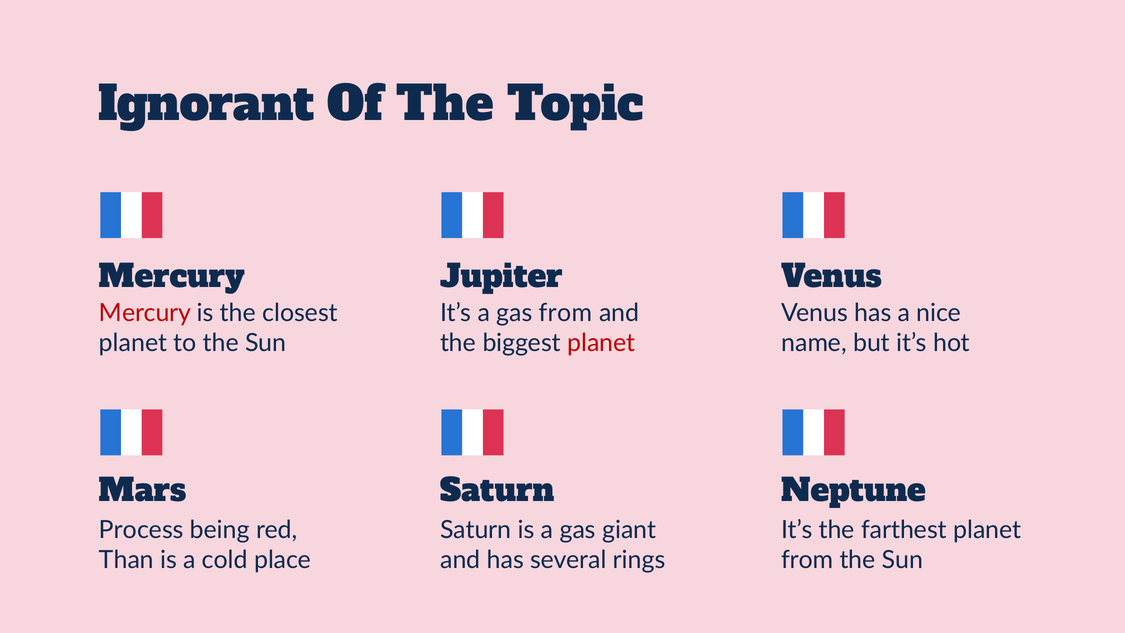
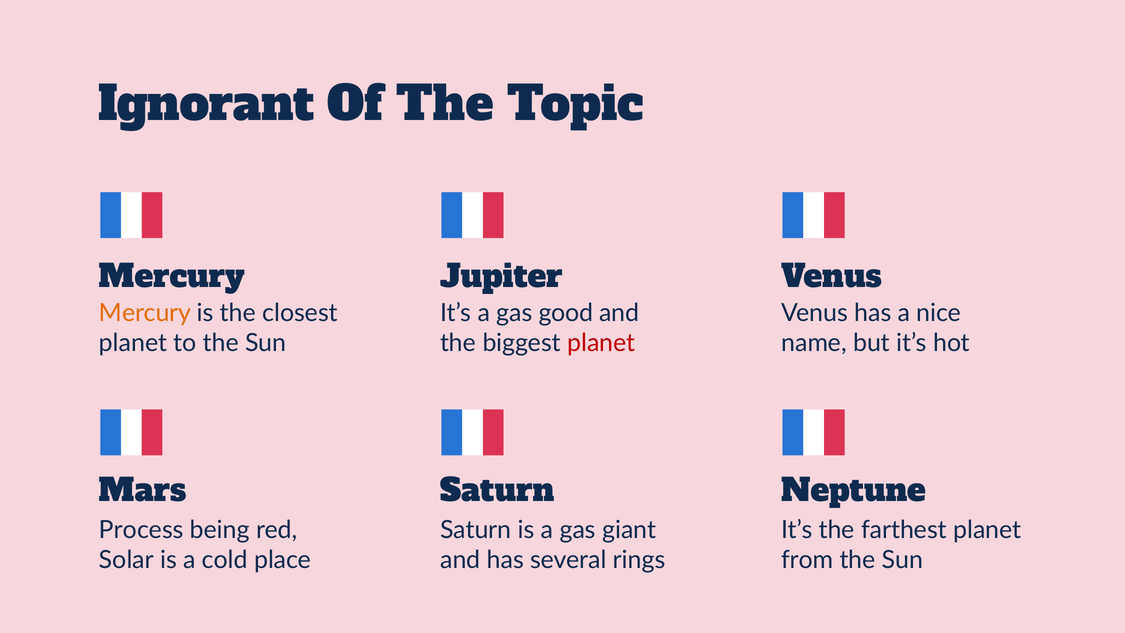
Mercury at (145, 313) colour: red -> orange
gas from: from -> good
Than: Than -> Solar
